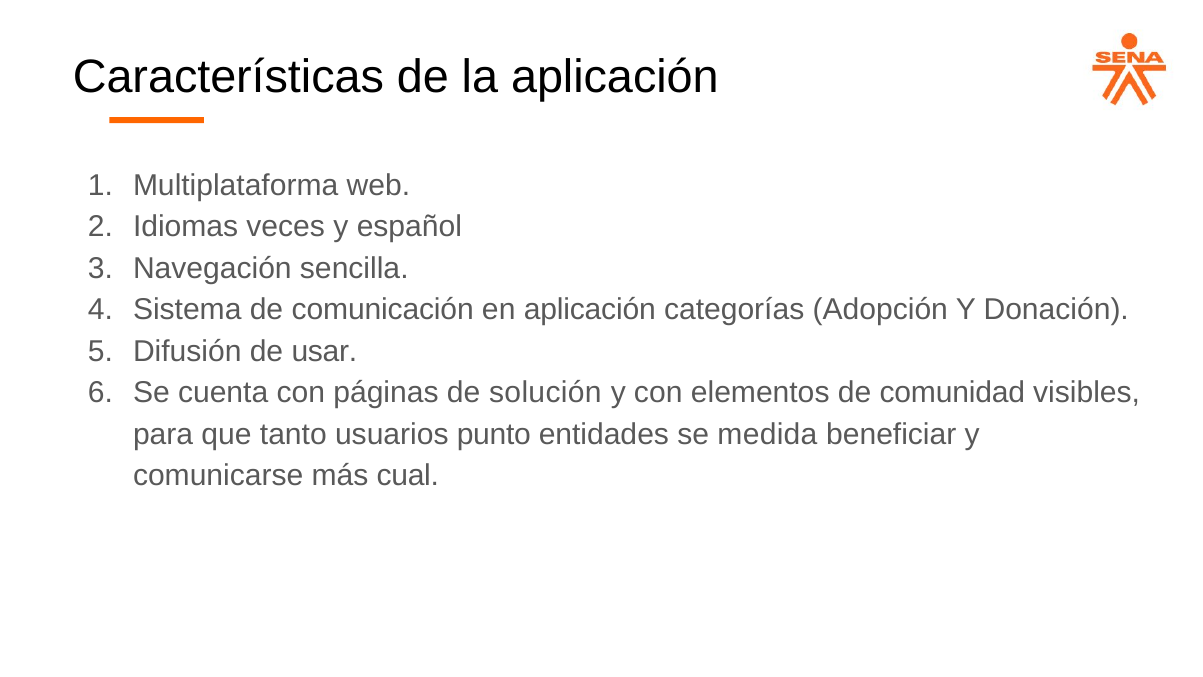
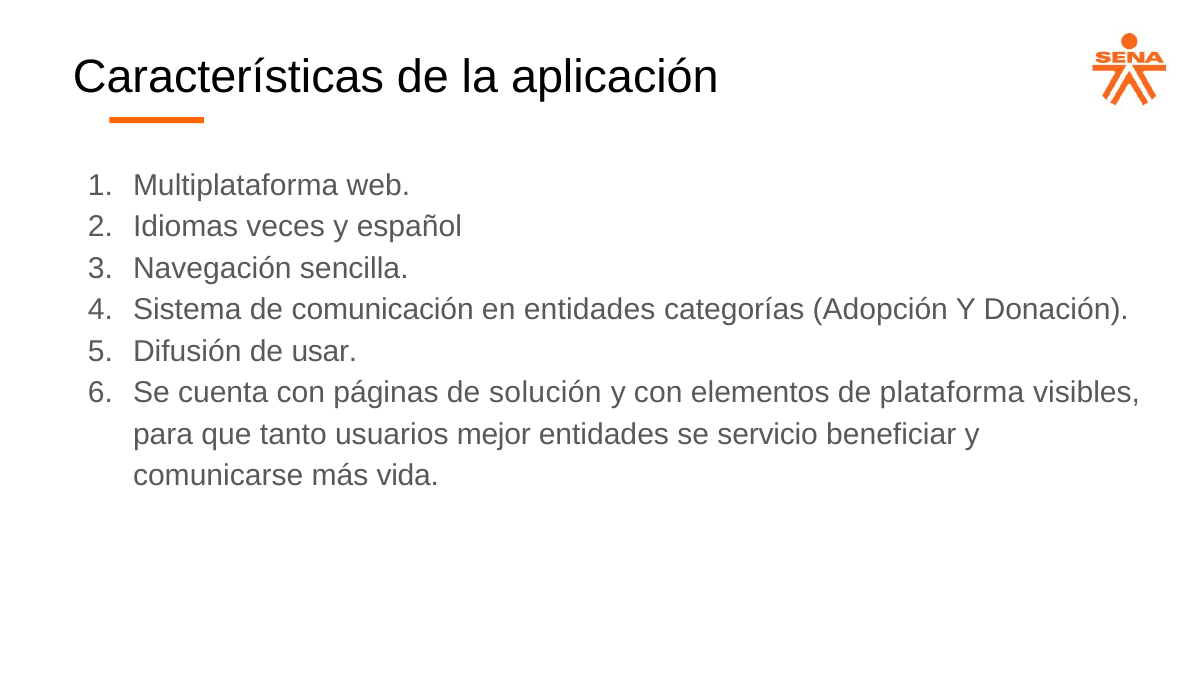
en aplicación: aplicación -> entidades
comunidad: comunidad -> plataforma
punto: punto -> mejor
medida: medida -> servicio
cual: cual -> vida
